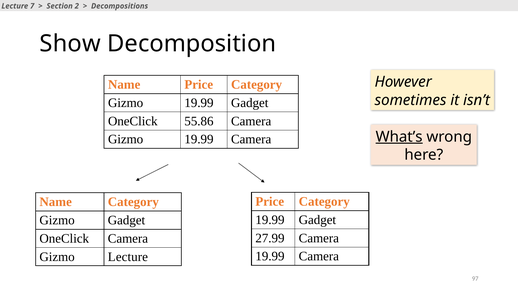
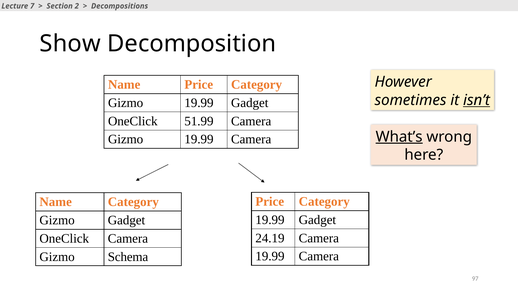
isn’t underline: none -> present
55.86: 55.86 -> 51.99
27.99: 27.99 -> 24.19
Gizmo Lecture: Lecture -> Schema
